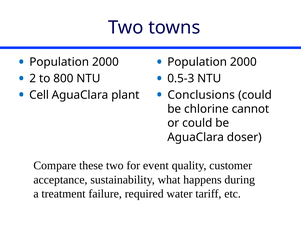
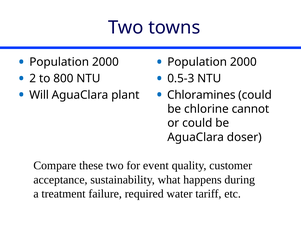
Cell: Cell -> Will
Conclusions: Conclusions -> Chloramines
